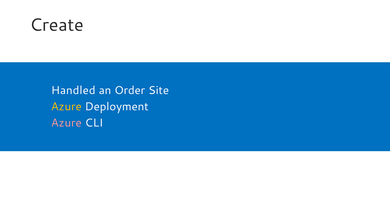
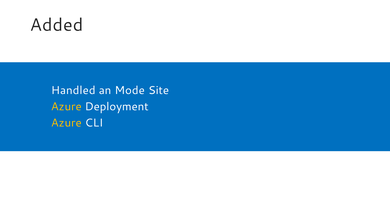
Create: Create -> Added
Order: Order -> Mode
Azure at (66, 123) colour: pink -> yellow
